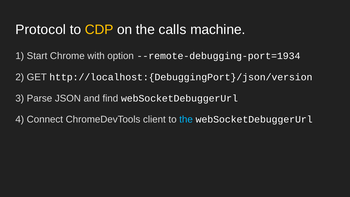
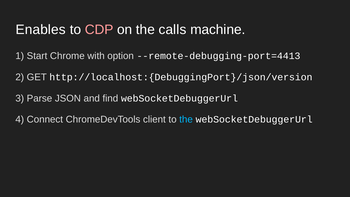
Protocol: Protocol -> Enables
CDP colour: yellow -> pink
--remote-debugging-port=1934: --remote-debugging-port=1934 -> --remote-debugging-port=4413
